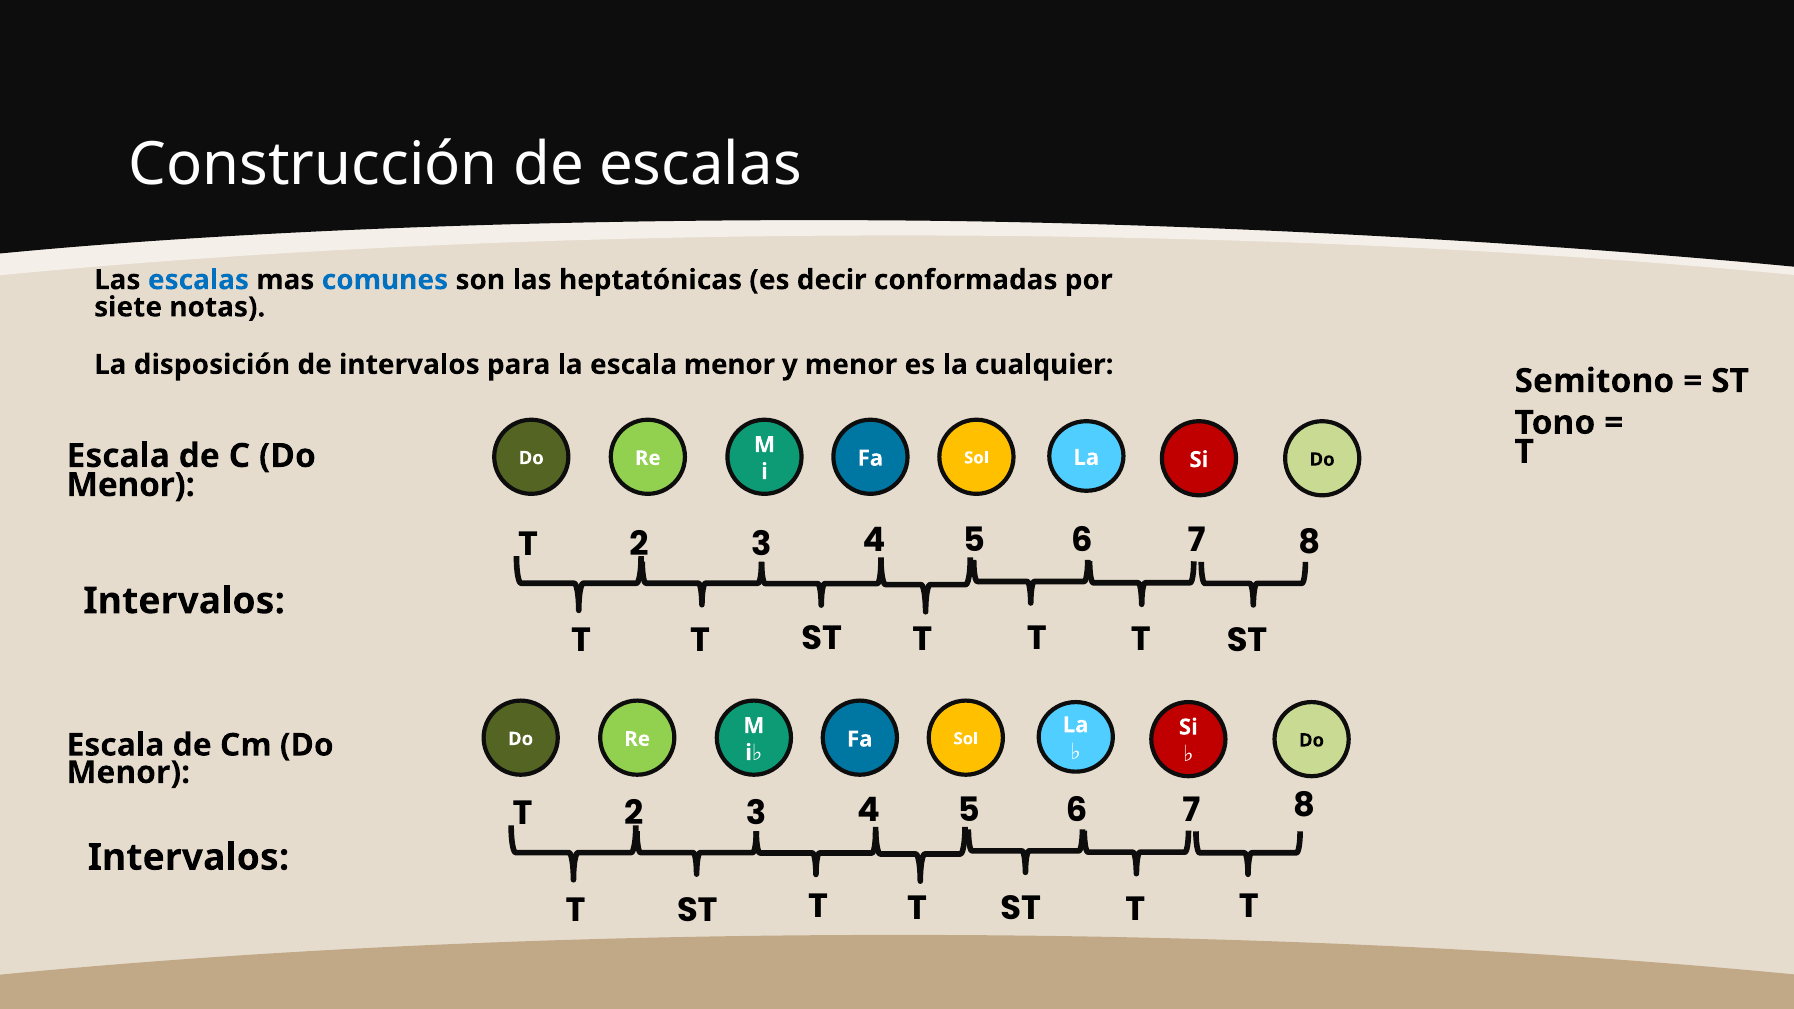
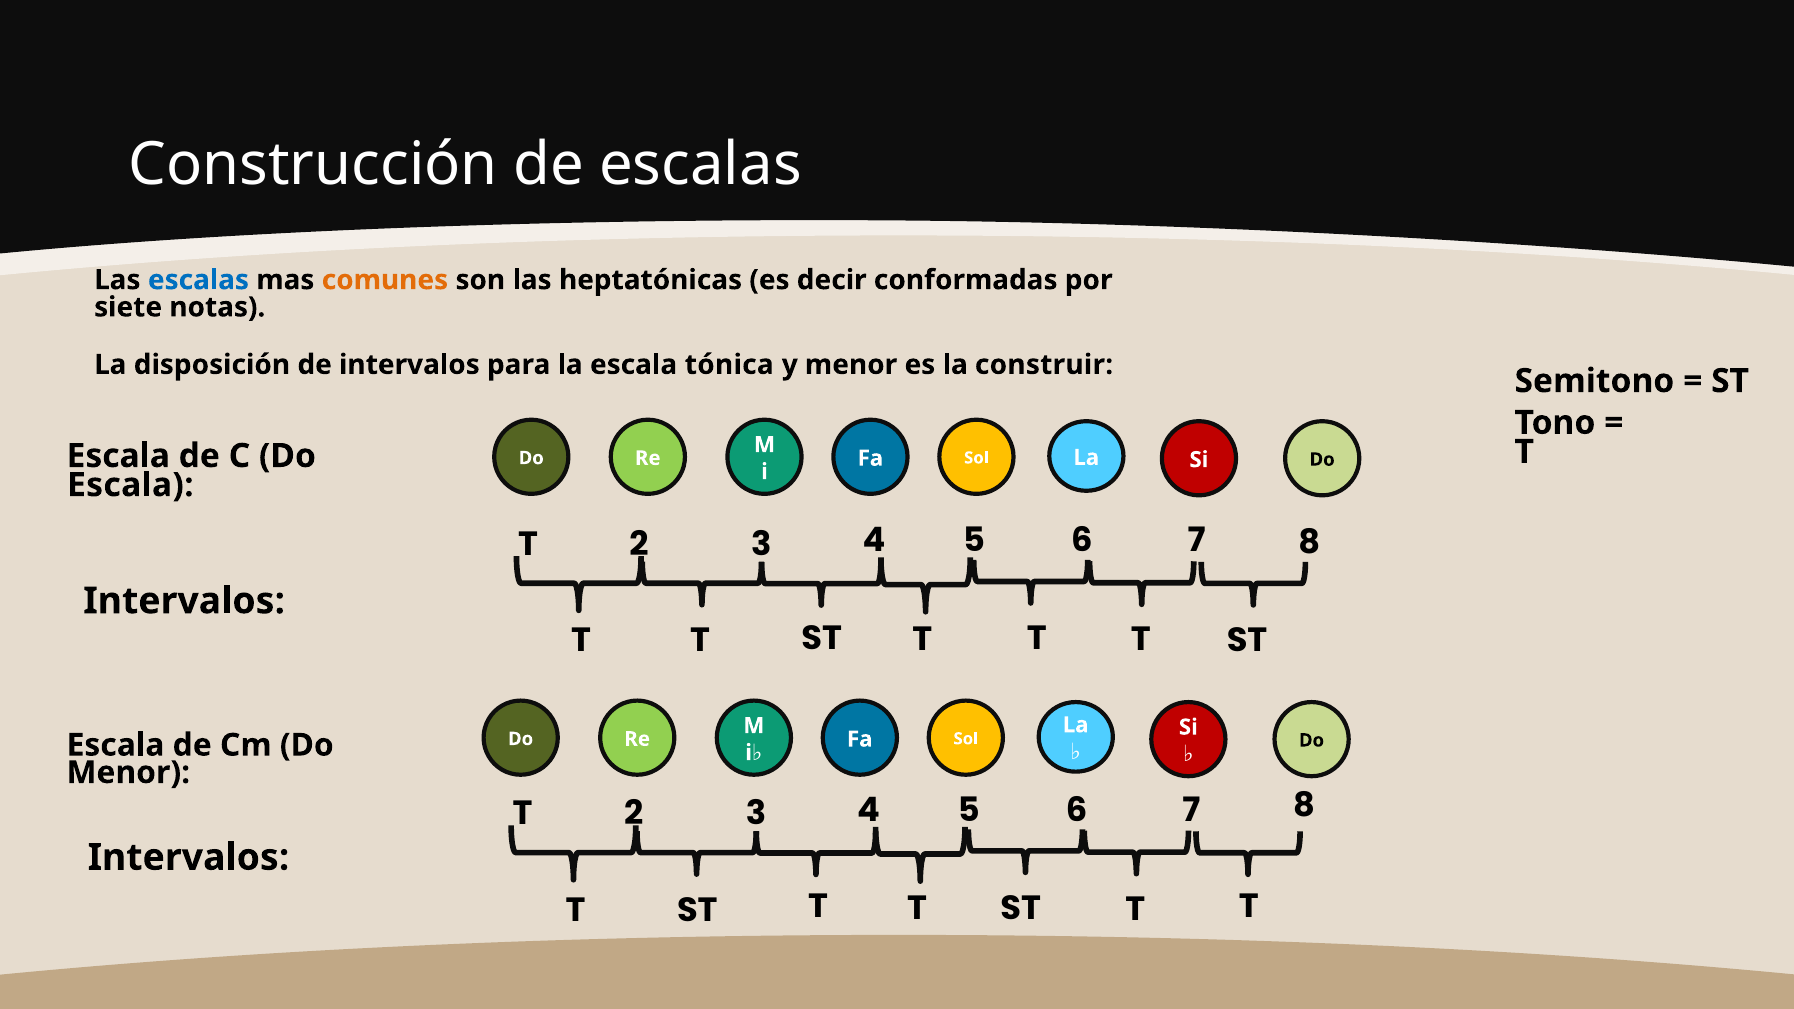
comunes colour: blue -> orange
escala menor: menor -> tónica
cualquier: cualquier -> construir
Menor at (131, 485): Menor -> Escala
